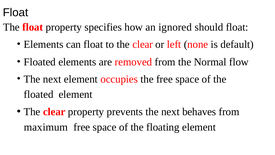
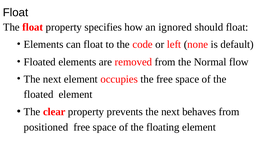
to the clear: clear -> code
maximum: maximum -> positioned
